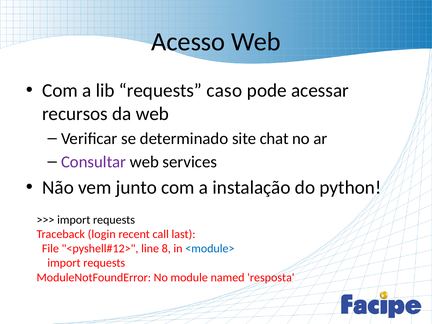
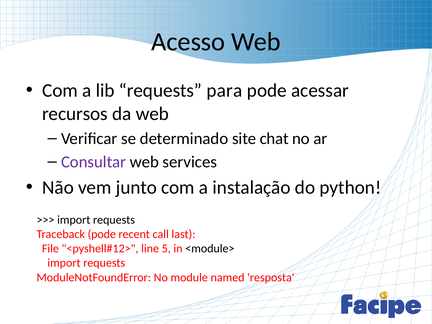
caso: caso -> para
Traceback login: login -> pode
8: 8 -> 5
<module> colour: blue -> black
